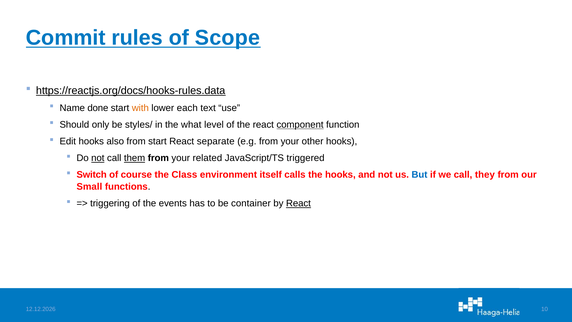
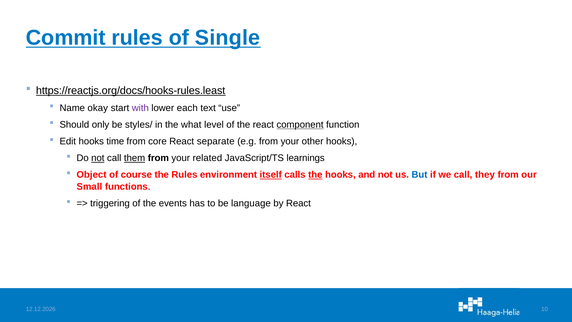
Scope: Scope -> Single
https://reactjs.org/docs/hooks-rules.data: https://reactjs.org/docs/hooks-rules.data -> https://reactjs.org/docs/hooks-rules.least
done: done -> okay
with colour: orange -> purple
also: also -> time
from start: start -> core
triggered: triggered -> learnings
Switch: Switch -> Object
the Class: Class -> Rules
itself underline: none -> present
the at (315, 175) underline: none -> present
container: container -> language
React at (298, 203) underline: present -> none
